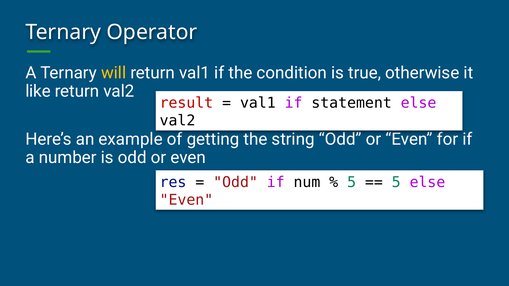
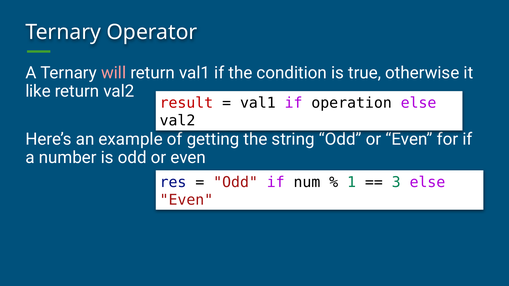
will colour: yellow -> pink
statement: statement -> operation
5 at (352, 182): 5 -> 1
5 at (396, 182): 5 -> 3
